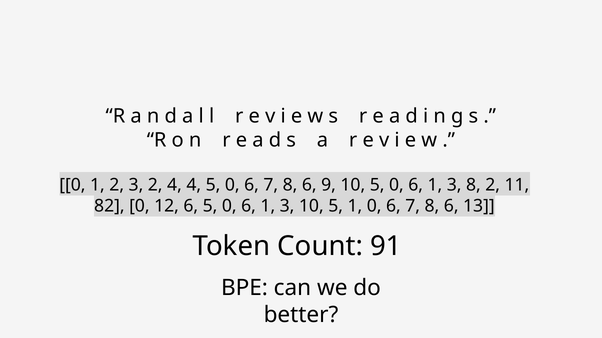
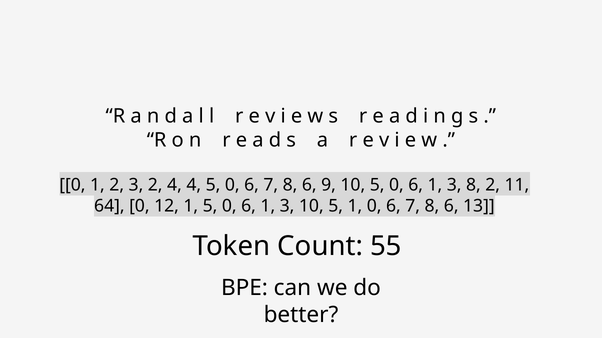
82: 82 -> 64
12 6: 6 -> 1
91: 91 -> 55
